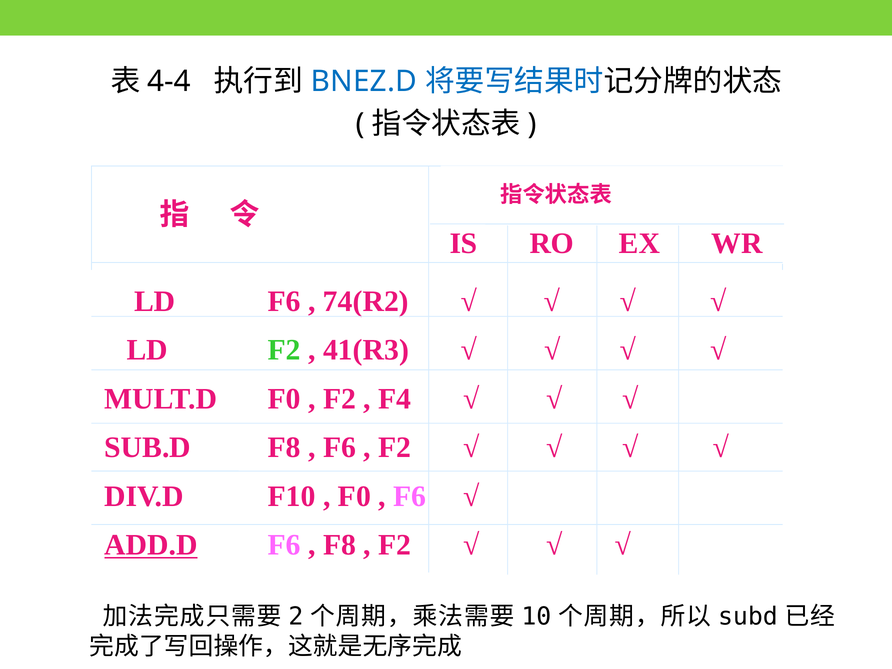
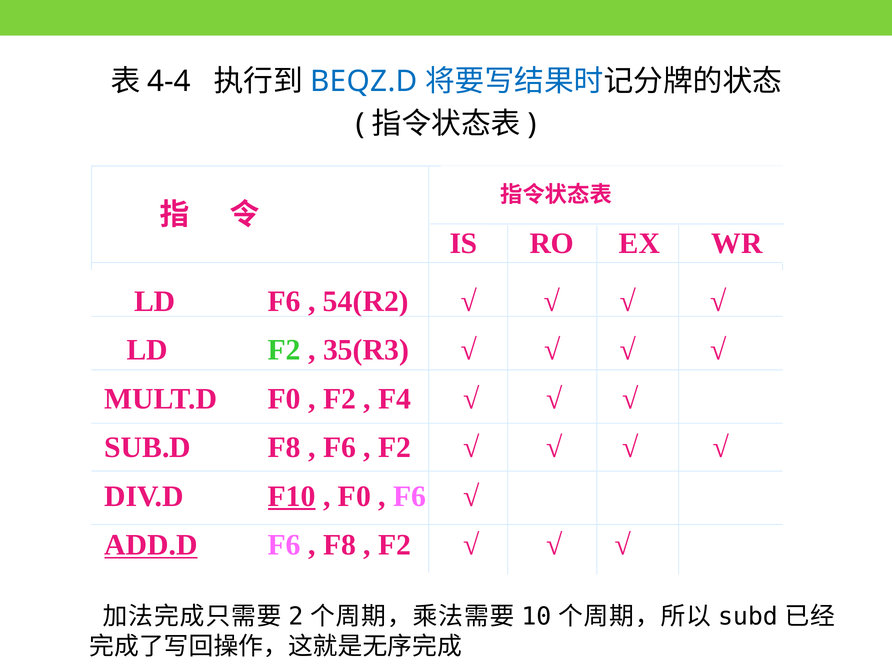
BNEZ.D: BNEZ.D -> BEQZ.D
74(R2: 74(R2 -> 54(R2
41(R3: 41(R3 -> 35(R3
F10 underline: none -> present
